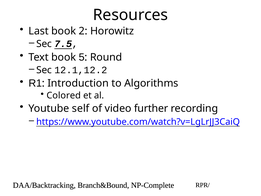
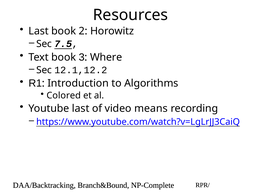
5: 5 -> 3
Round: Round -> Where
Youtube self: self -> last
further: further -> means
